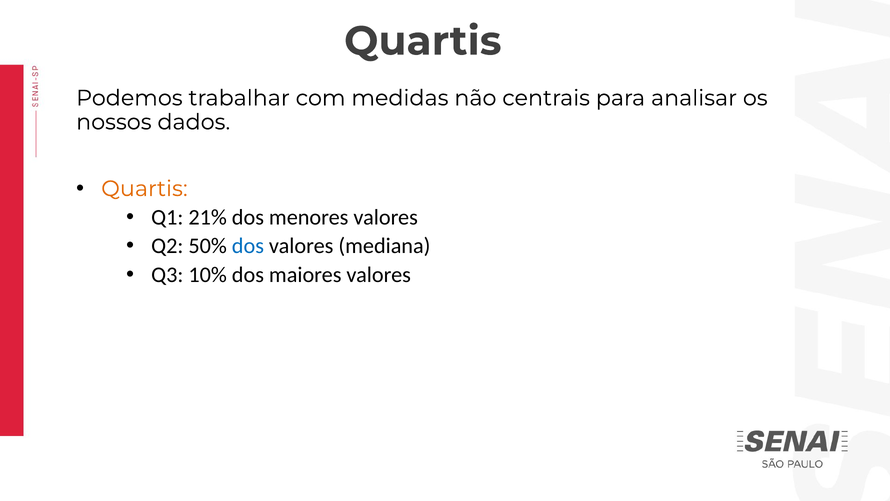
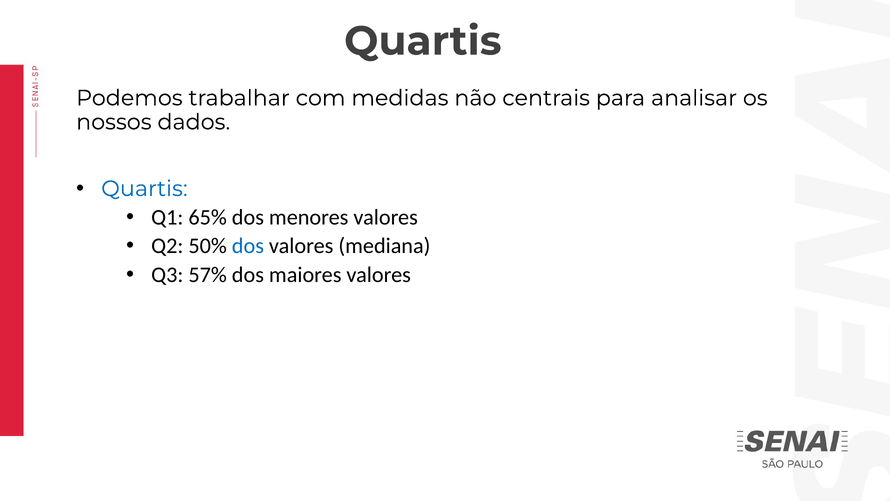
Quartis at (144, 189) colour: orange -> blue
21%: 21% -> 65%
10%: 10% -> 57%
